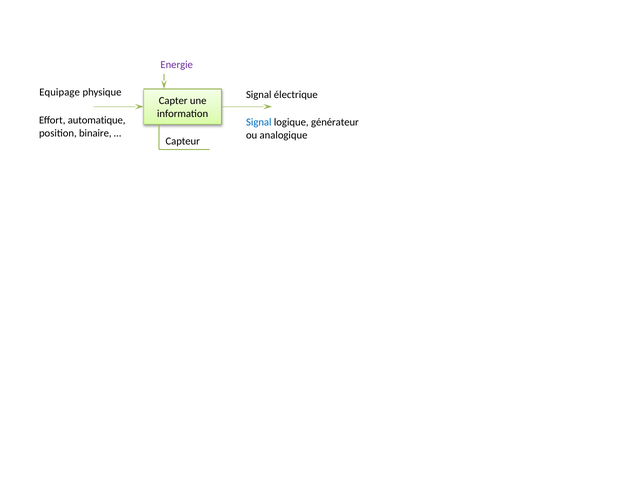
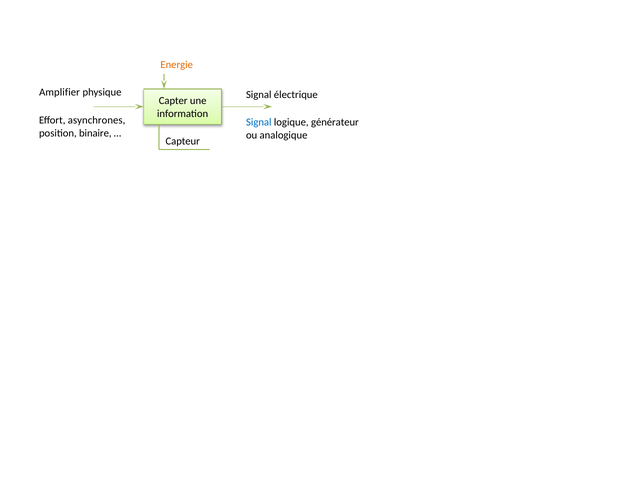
Energie colour: purple -> orange
Equipage: Equipage -> Amplifier
automatique: automatique -> asynchrones
